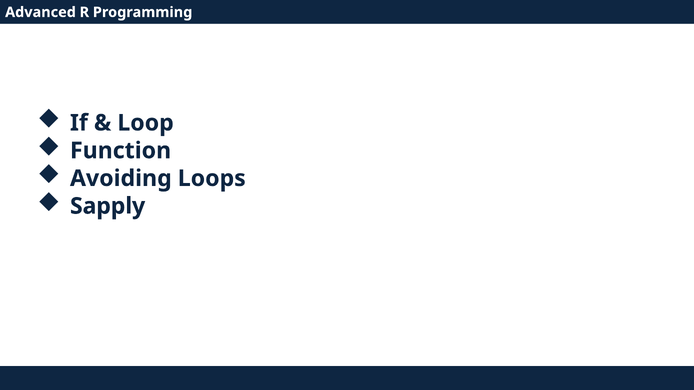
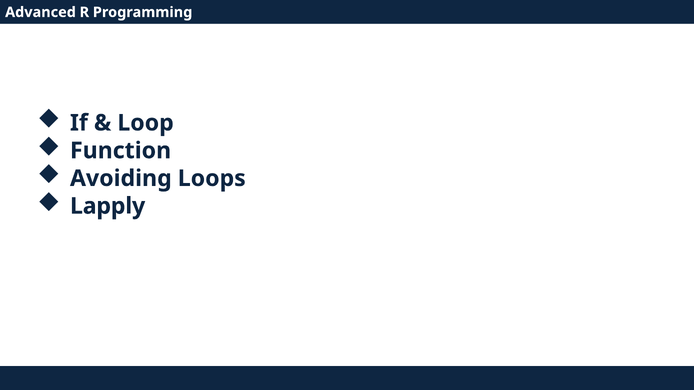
Sapply: Sapply -> Lapply
